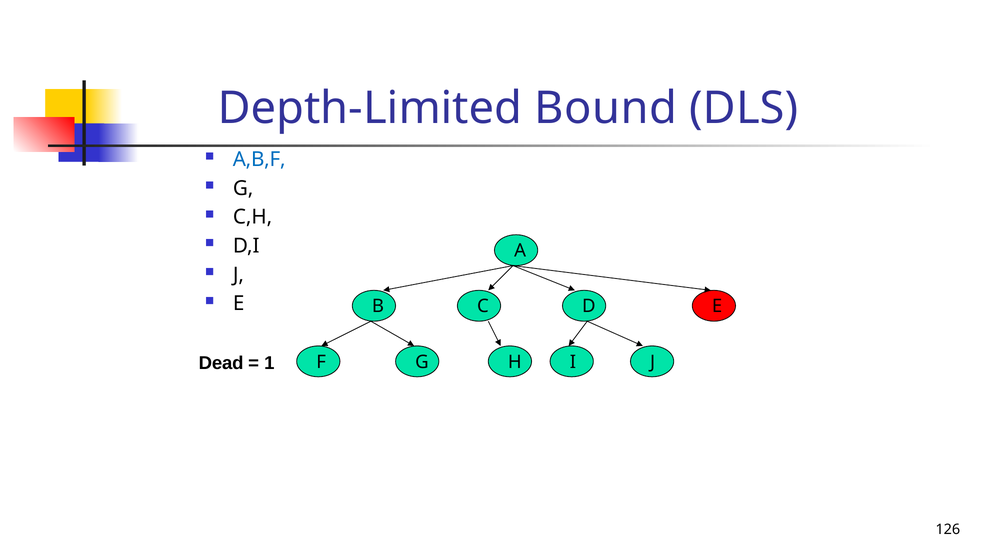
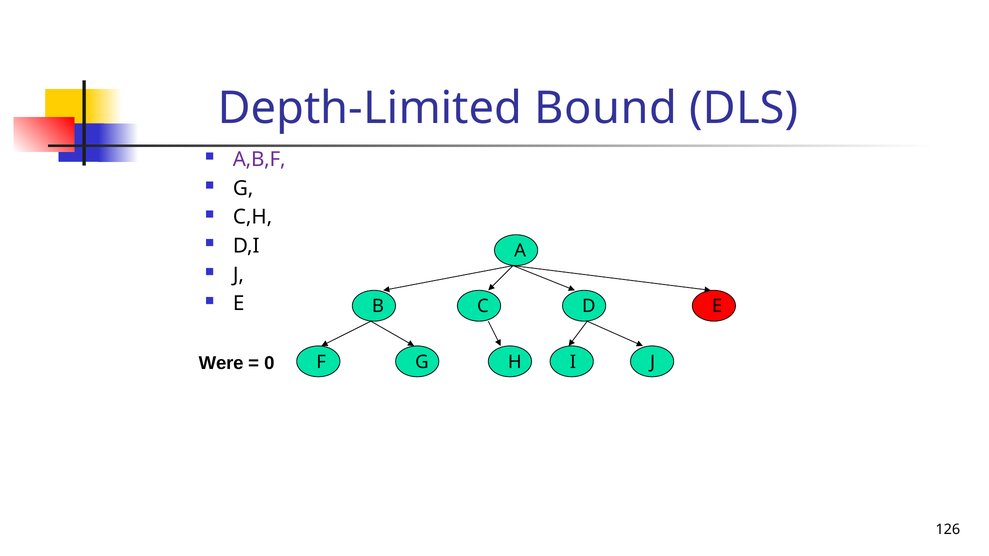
A,B,F colour: blue -> purple
Dead: Dead -> Were
1: 1 -> 0
